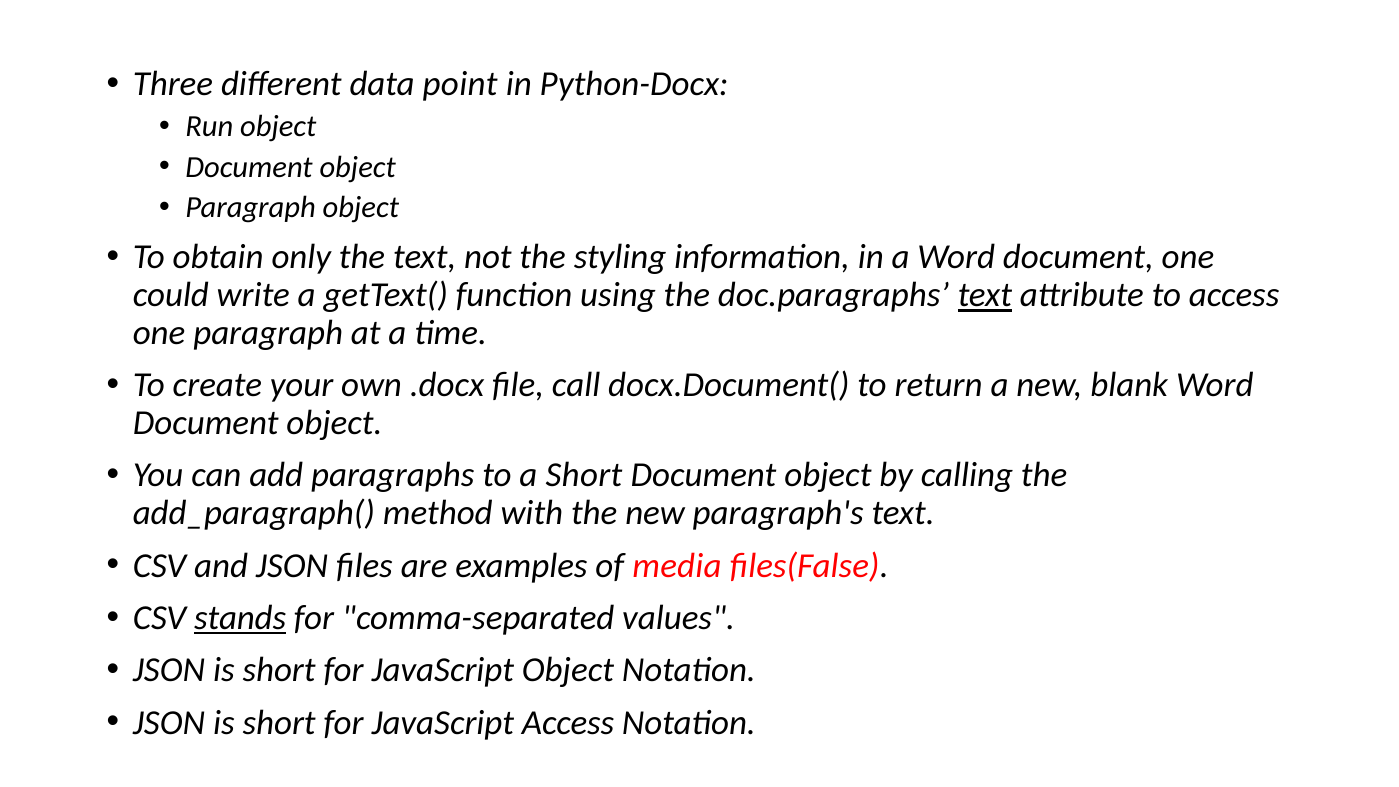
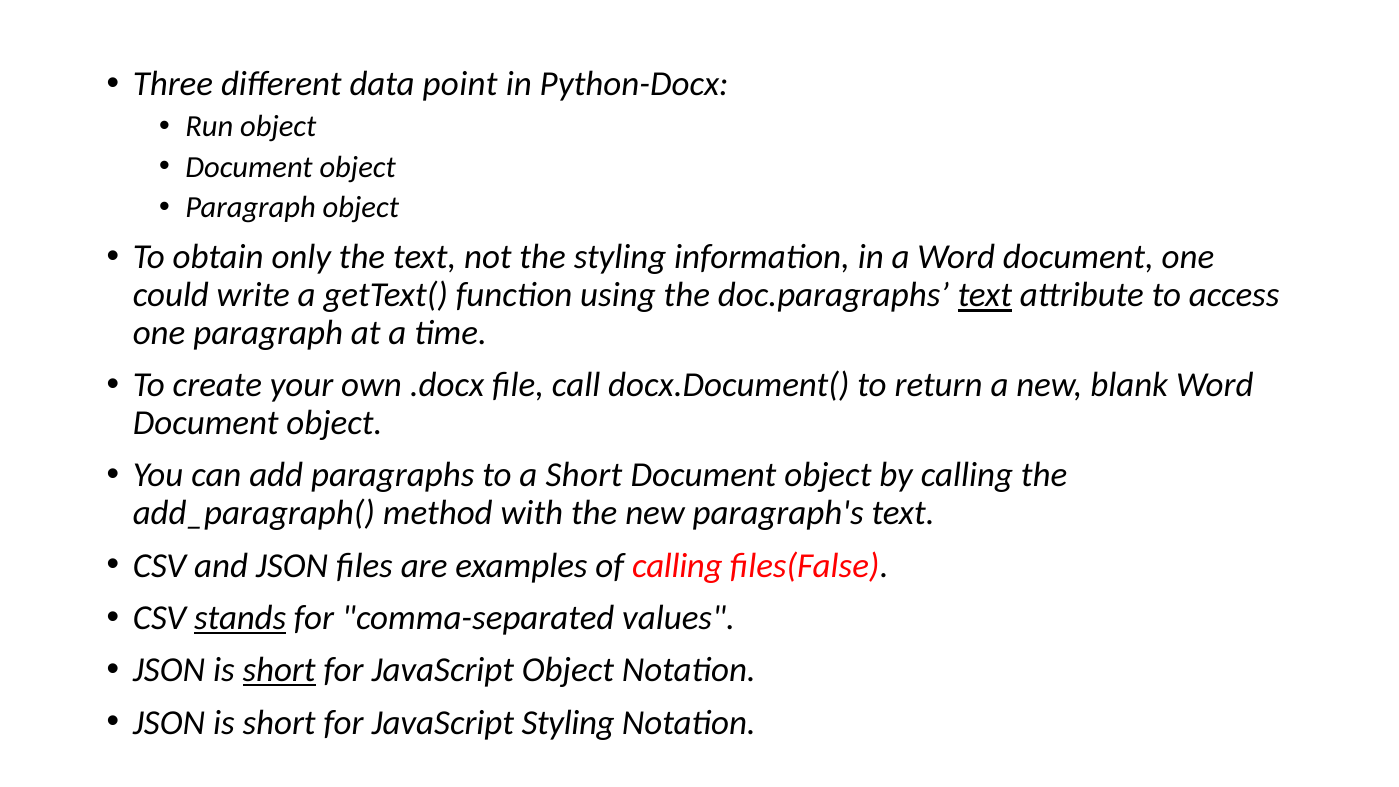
of media: media -> calling
short at (279, 670) underline: none -> present
JavaScript Access: Access -> Styling
